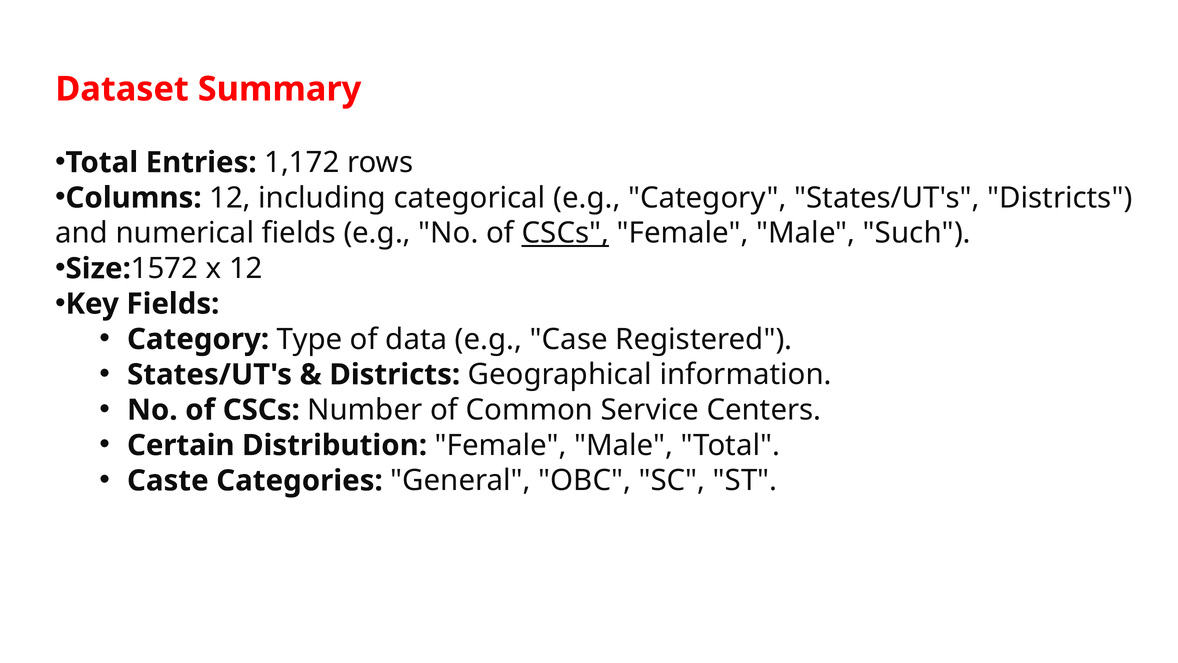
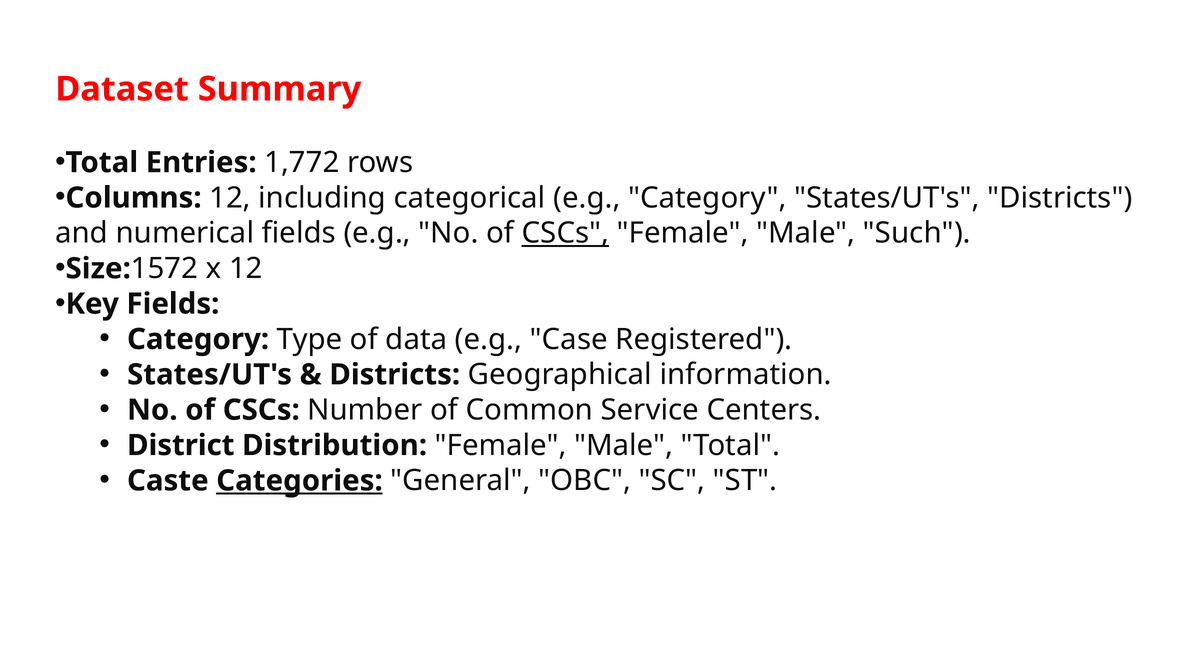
1,172: 1,172 -> 1,772
Certain: Certain -> District
Categories underline: none -> present
